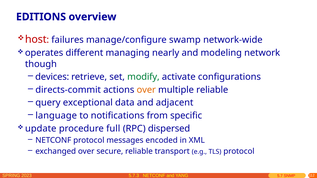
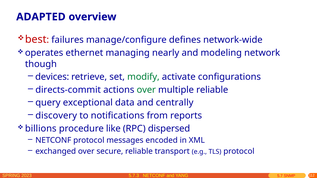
EDITIONS: EDITIONS -> ADAPTED
host: host -> best
swamp: swamp -> defines
different: different -> ethernet
over at (146, 90) colour: orange -> green
adjacent: adjacent -> centrally
language: language -> discovery
specific: specific -> reports
update: update -> billions
full: full -> like
